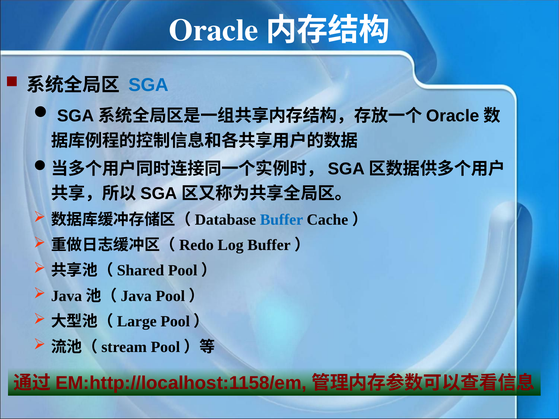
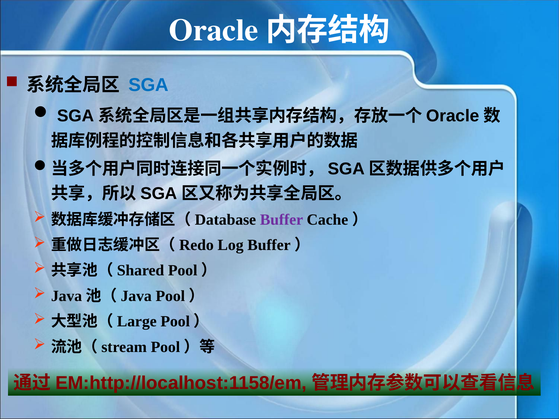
Buffer colour: blue -> purple
